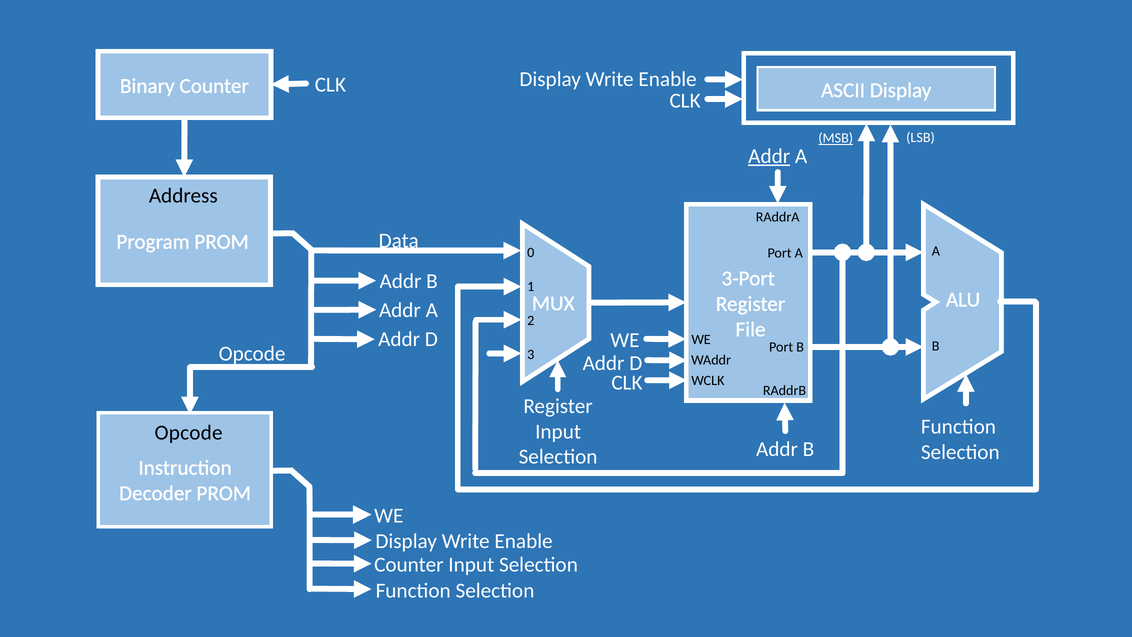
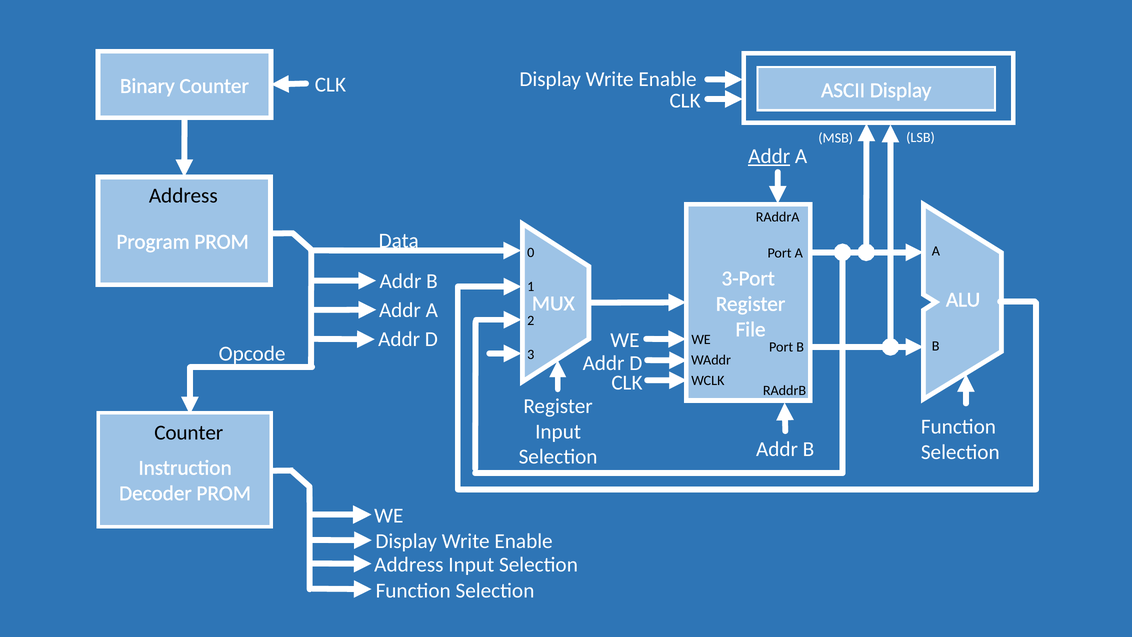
MSB underline: present -> none
Opcode at (189, 433): Opcode -> Counter
Counter at (409, 565): Counter -> Address
